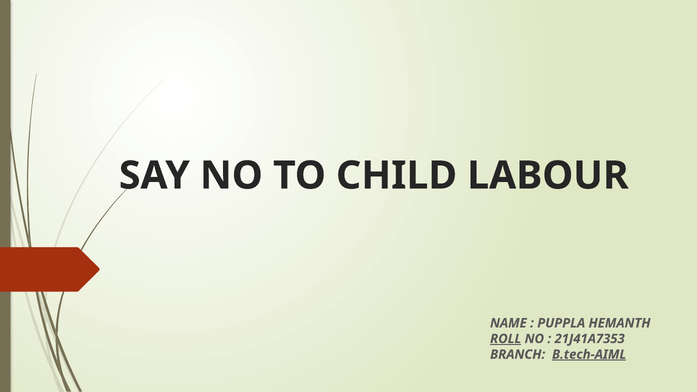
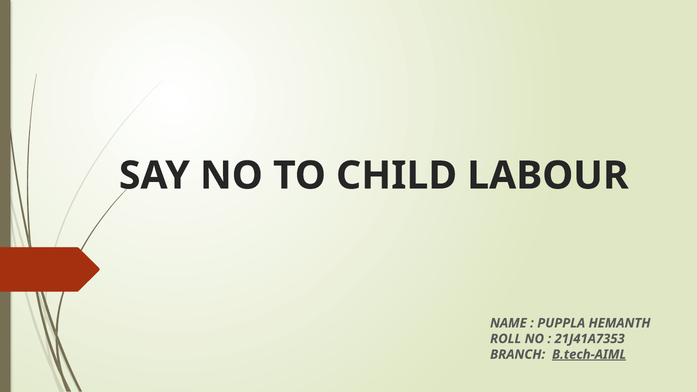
ROLL underline: present -> none
